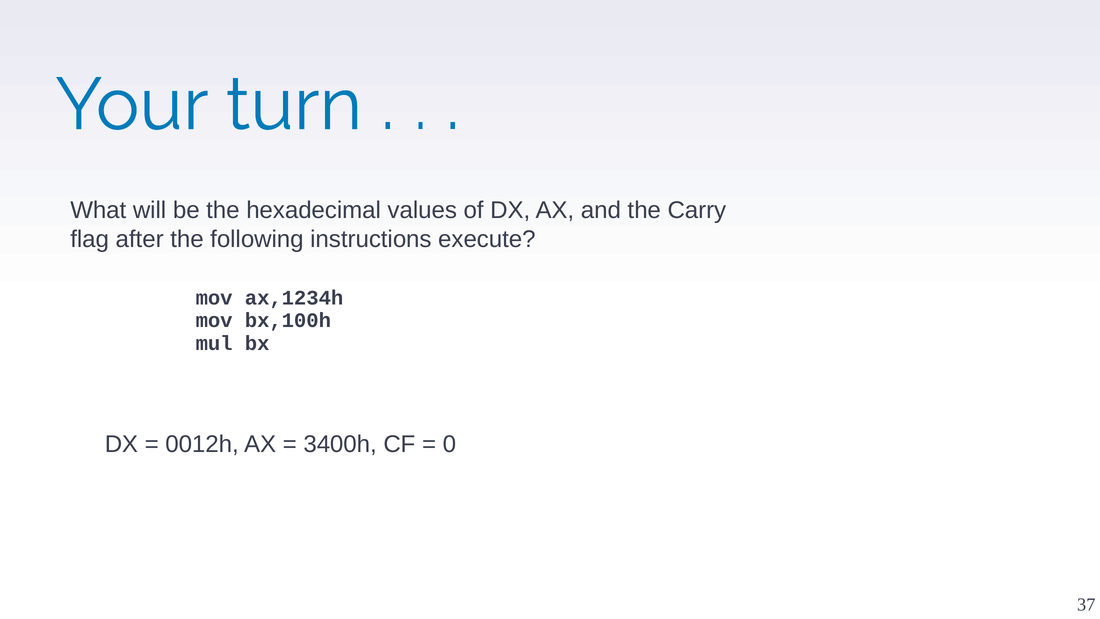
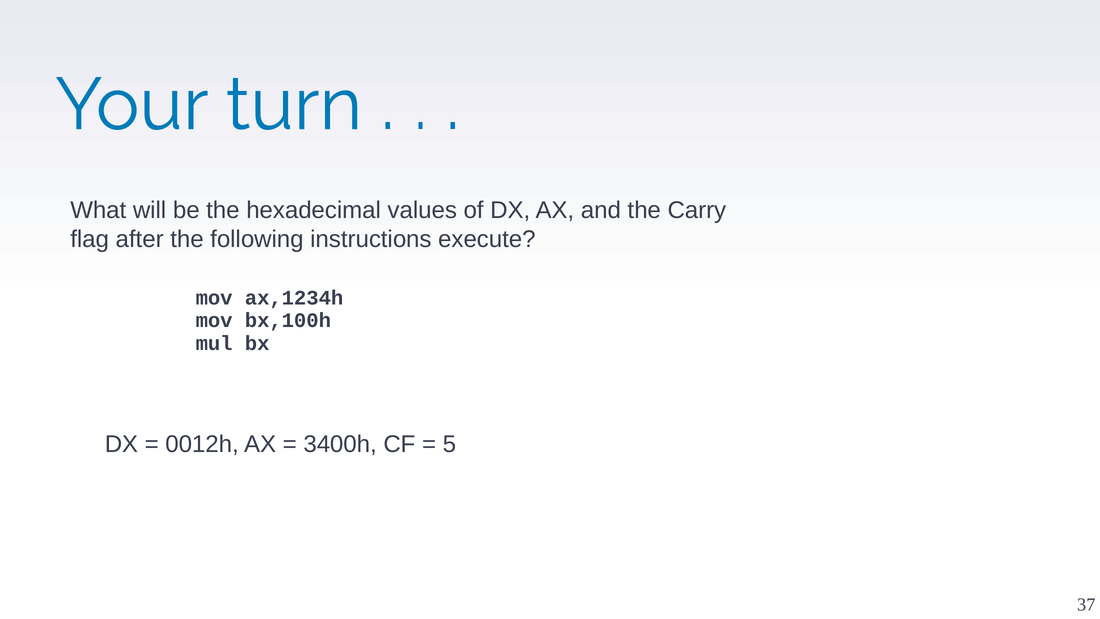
0: 0 -> 5
